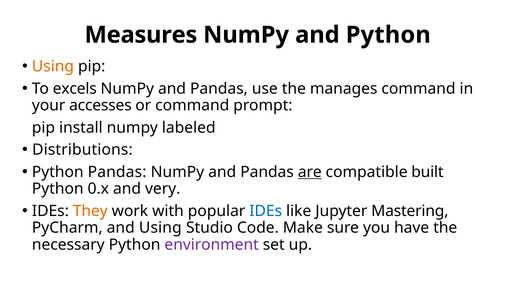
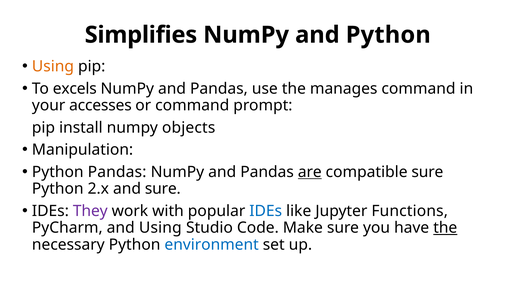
Measures: Measures -> Simplifies
labeled: labeled -> objects
Distributions: Distributions -> Manipulation
compatible built: built -> sure
0.x: 0.x -> 2.x
and very: very -> sure
They colour: orange -> purple
Mastering: Mastering -> Functions
the at (445, 228) underline: none -> present
environment colour: purple -> blue
